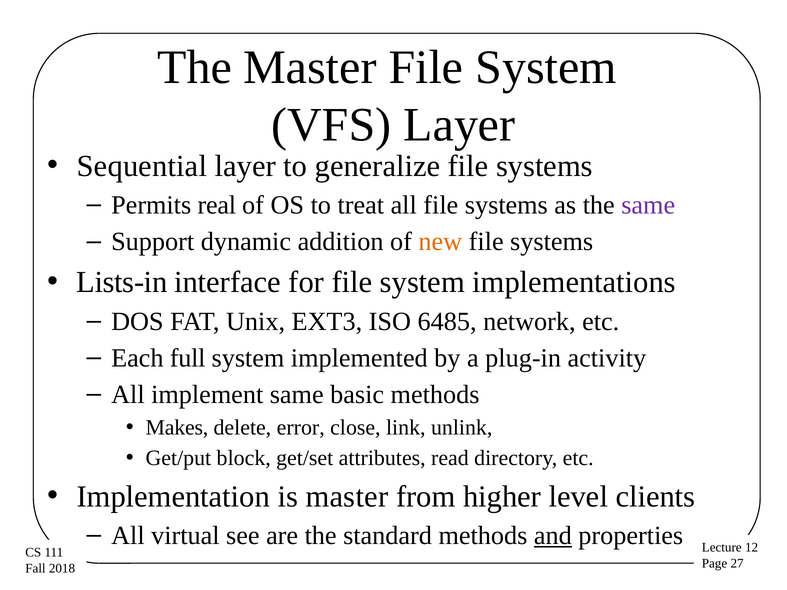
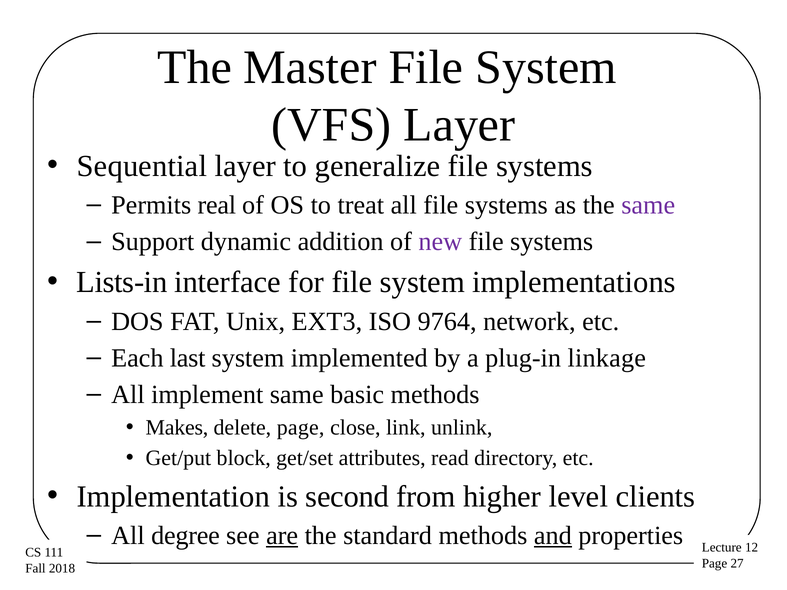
new colour: orange -> purple
6485: 6485 -> 9764
full: full -> last
activity: activity -> linkage
delete error: error -> page
is master: master -> second
virtual: virtual -> degree
are underline: none -> present
